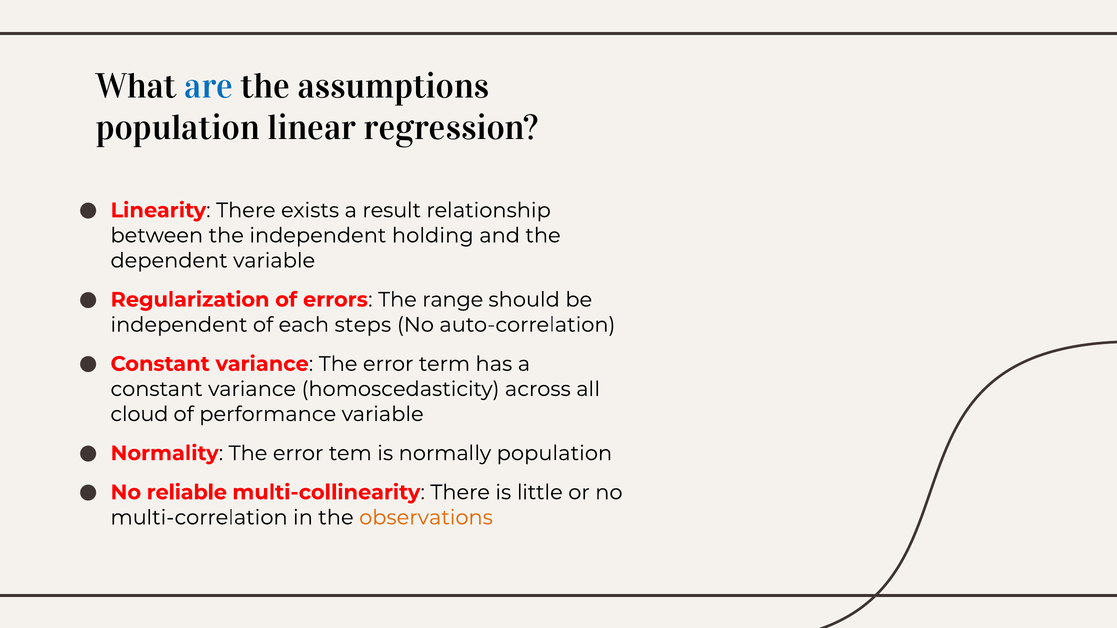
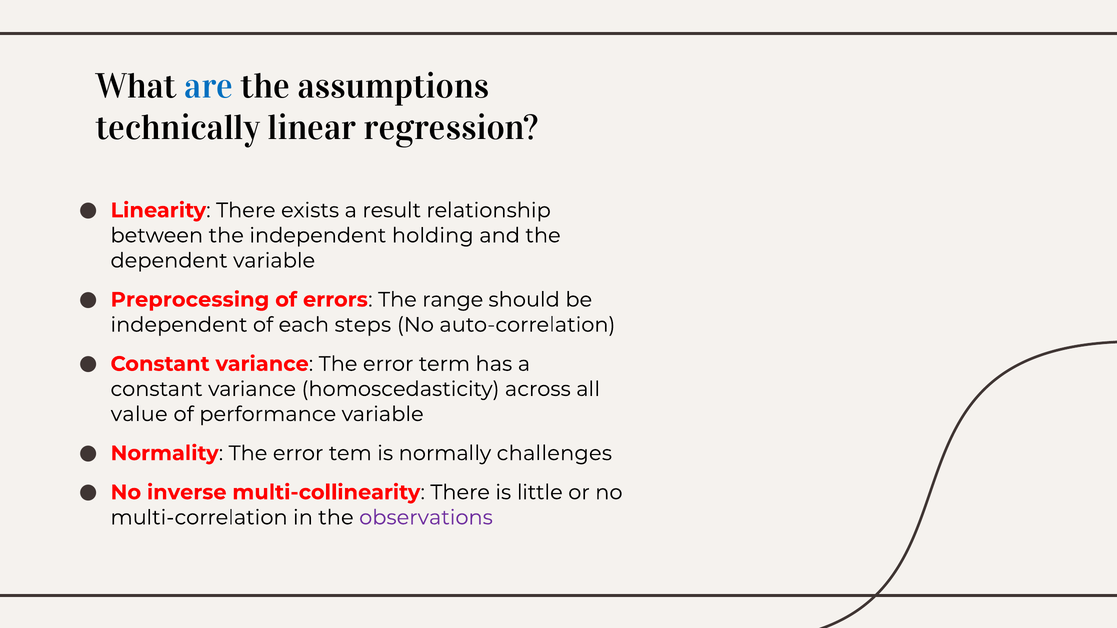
population at (178, 128): population -> technically
Regularization: Regularization -> Preprocessing
cloud: cloud -> value
normally population: population -> challenges
reliable: reliable -> inverse
observations colour: orange -> purple
